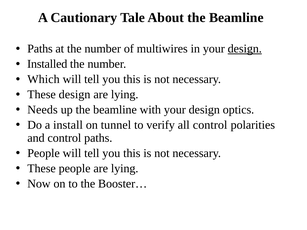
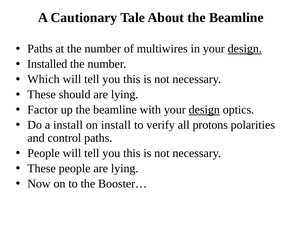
These design: design -> should
Needs: Needs -> Factor
design at (204, 110) underline: none -> present
on tunnel: tunnel -> install
all control: control -> protons
